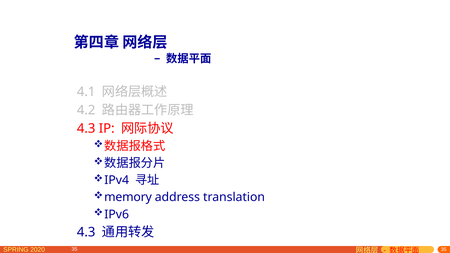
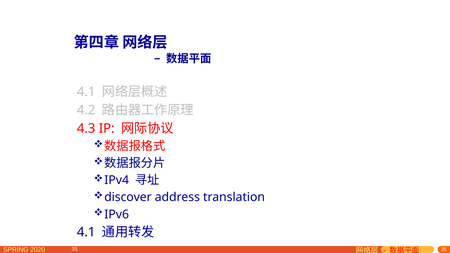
memory: memory -> discover
4.3 at (86, 232): 4.3 -> 4.1
